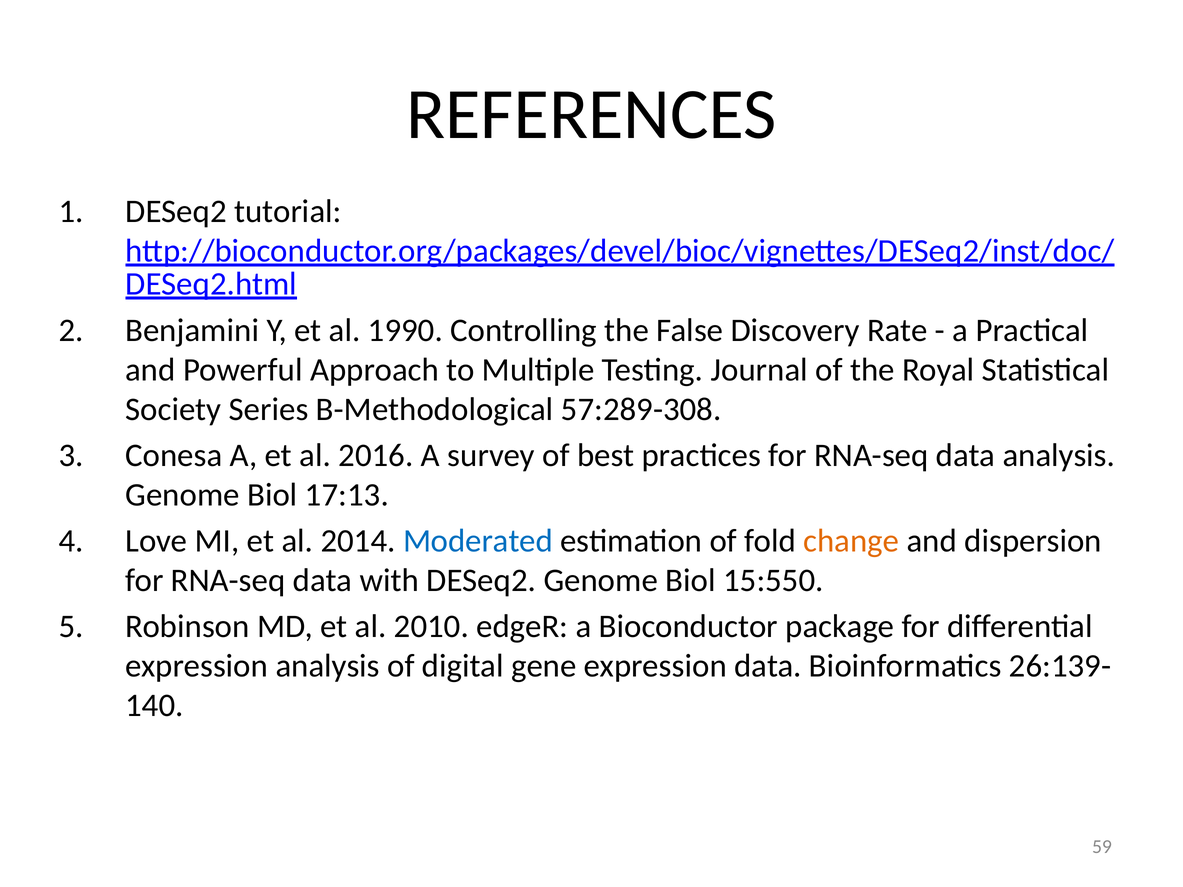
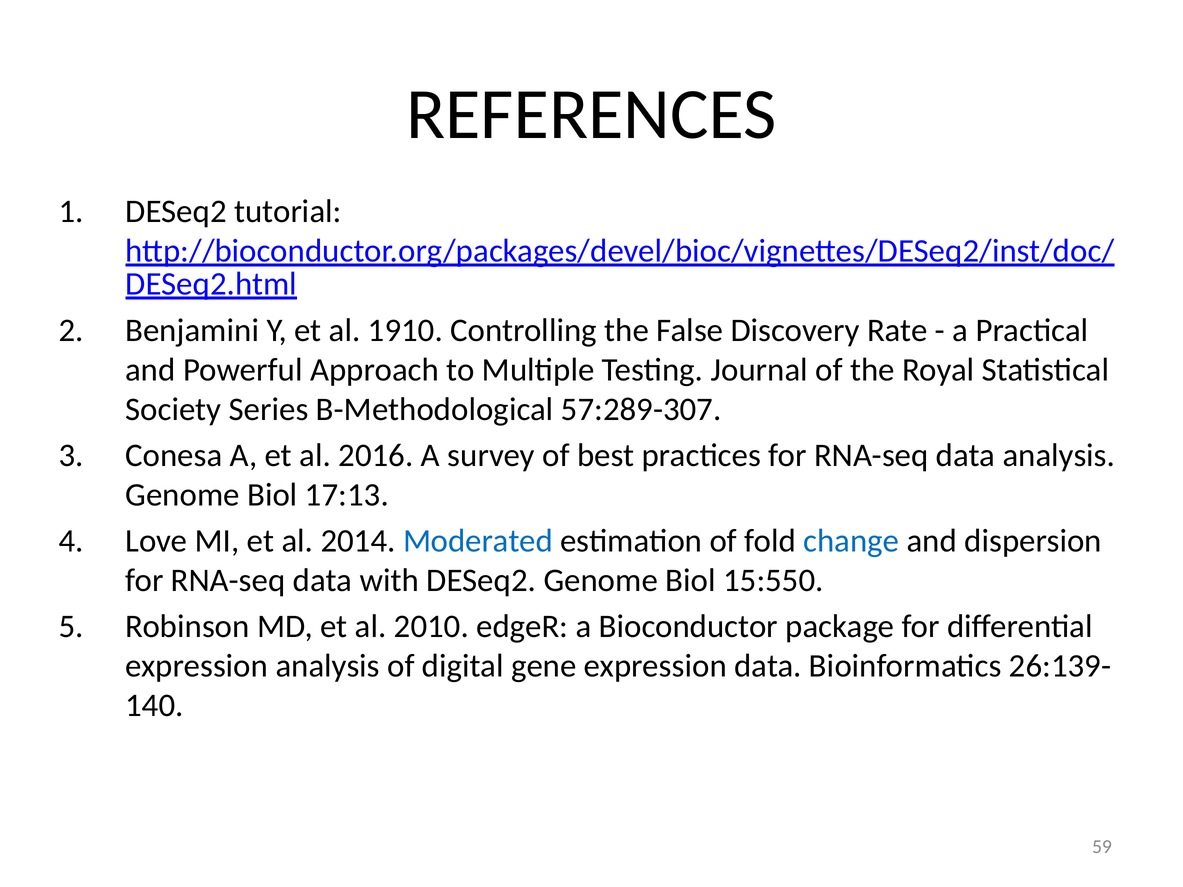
1990: 1990 -> 1910
57:289-308: 57:289-308 -> 57:289-307
change colour: orange -> blue
